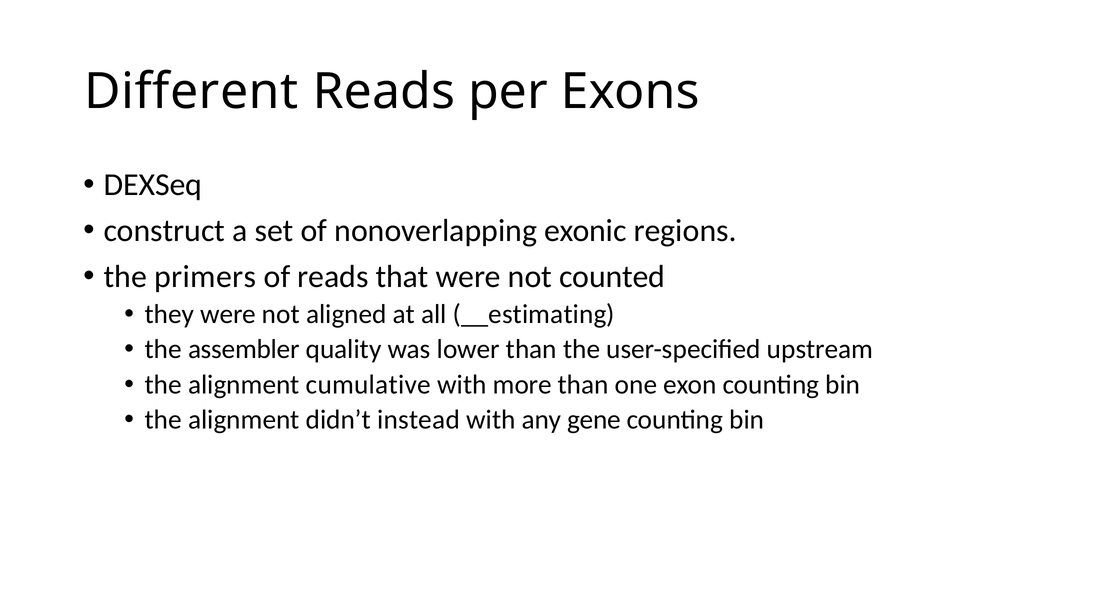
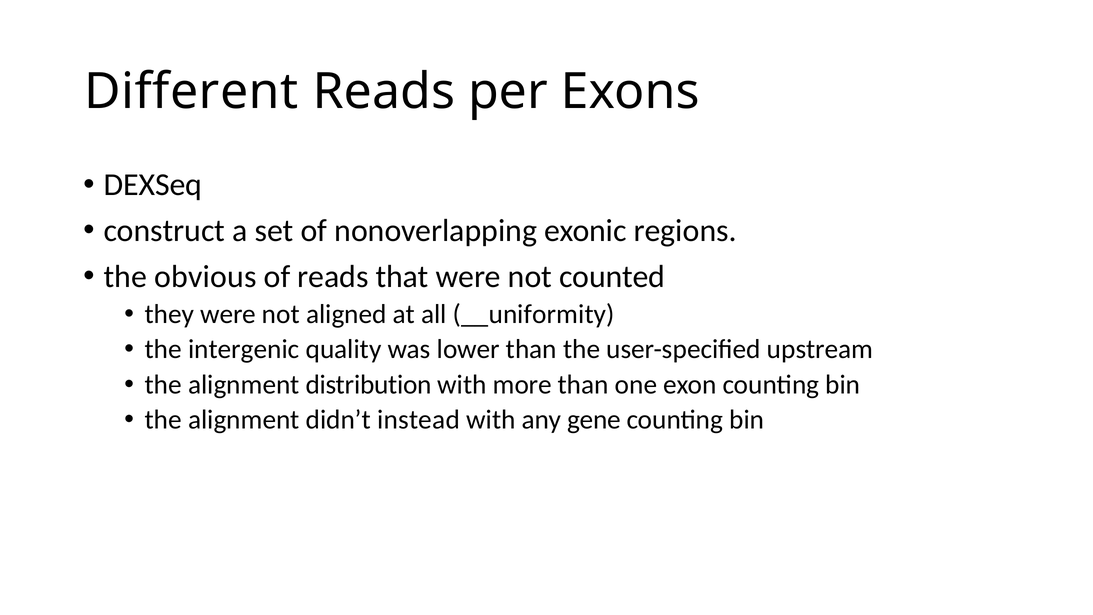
primers: primers -> obvious
__estimating: __estimating -> __uniformity
assembler: assembler -> intergenic
cumulative: cumulative -> distribution
